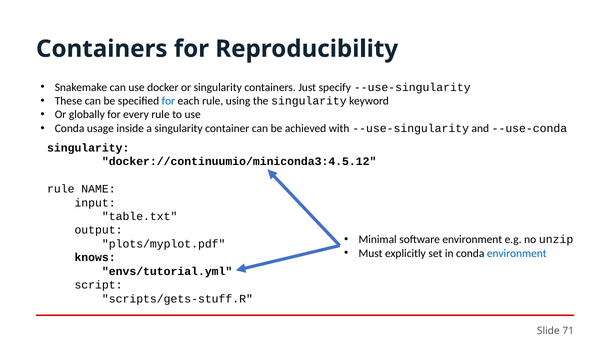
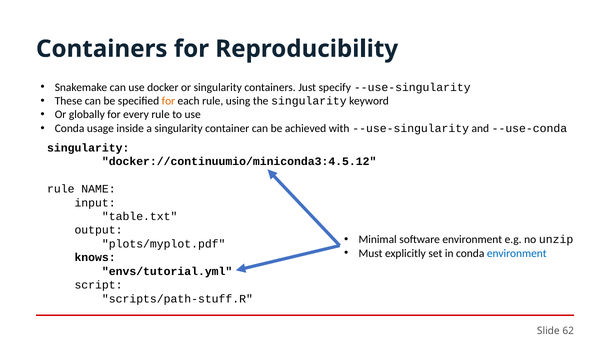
for at (168, 101) colour: blue -> orange
scripts/gets-stuff.R: scripts/gets-stuff.R -> scripts/path-stuff.R
71: 71 -> 62
